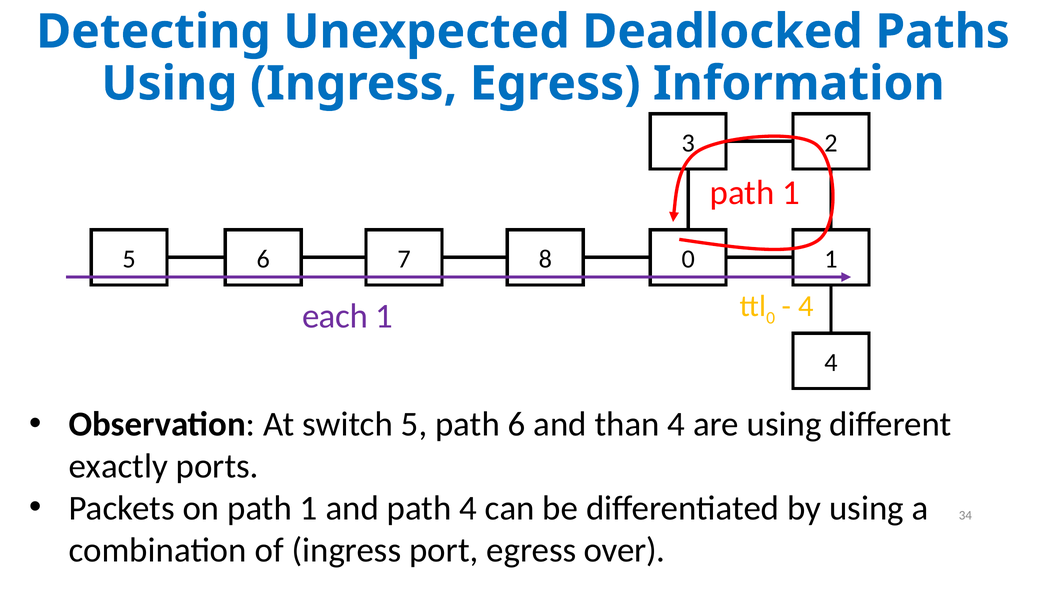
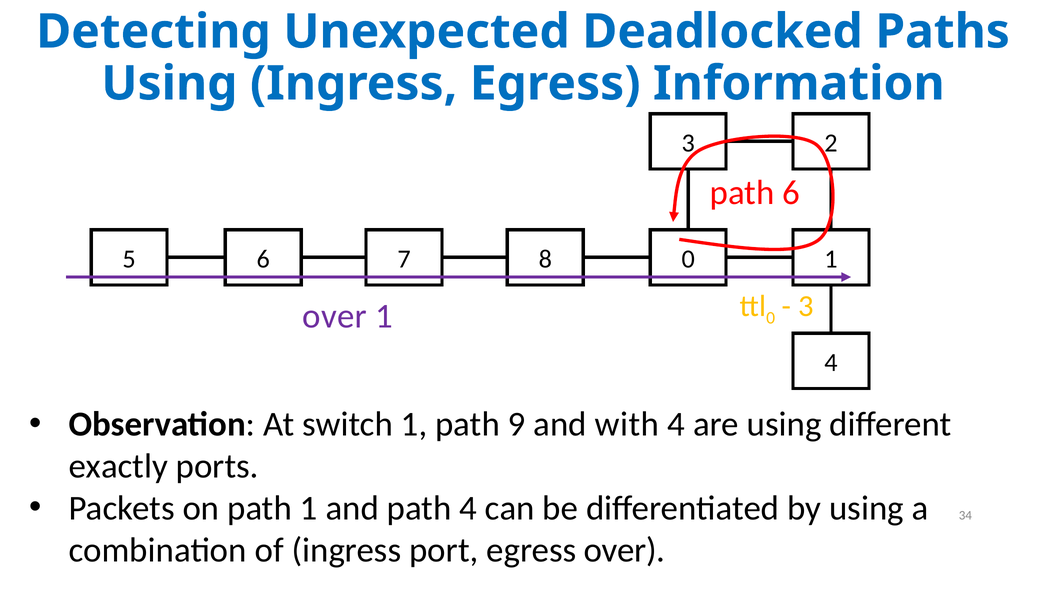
1 at (791, 193): 1 -> 6
each at (335, 316): each -> over
4 at (806, 306): 4 -> 3
switch 5: 5 -> 1
path 6: 6 -> 9
than: than -> with
